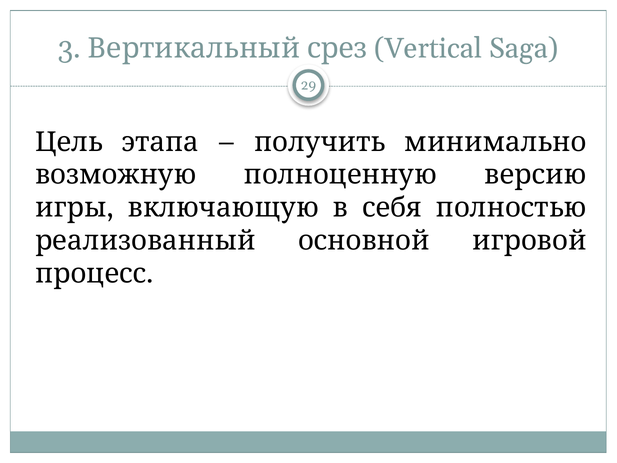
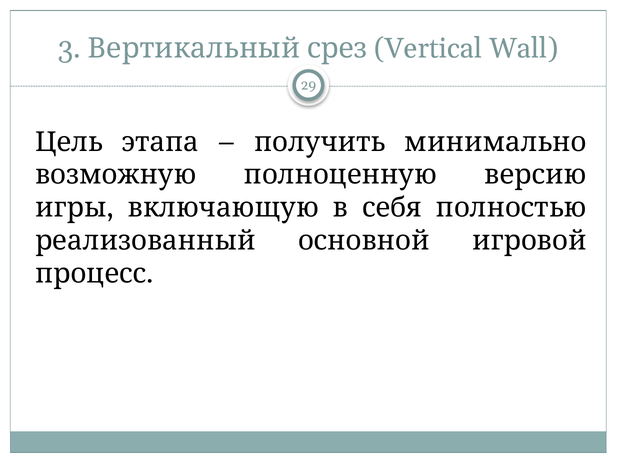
Saga: Saga -> Wall
